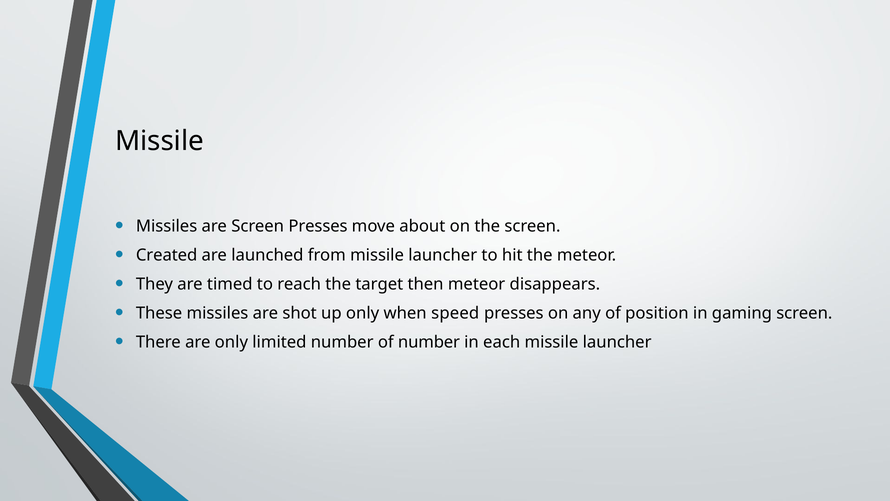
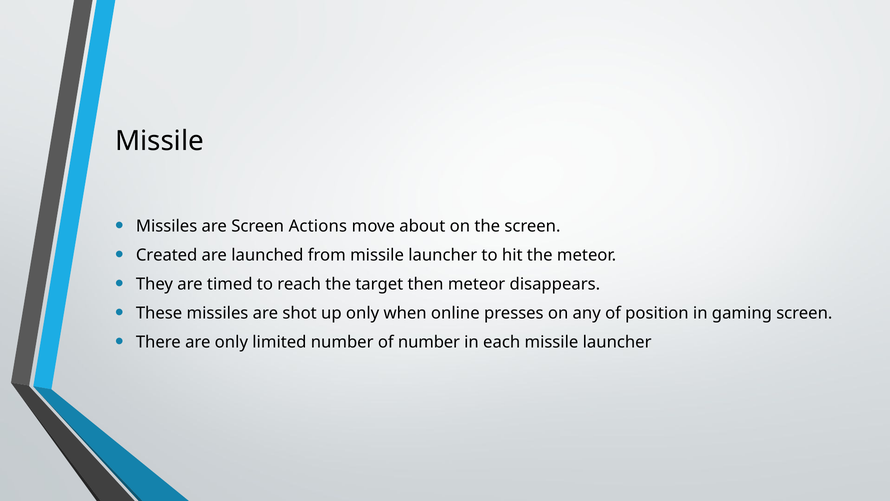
Screen Presses: Presses -> Actions
speed: speed -> online
